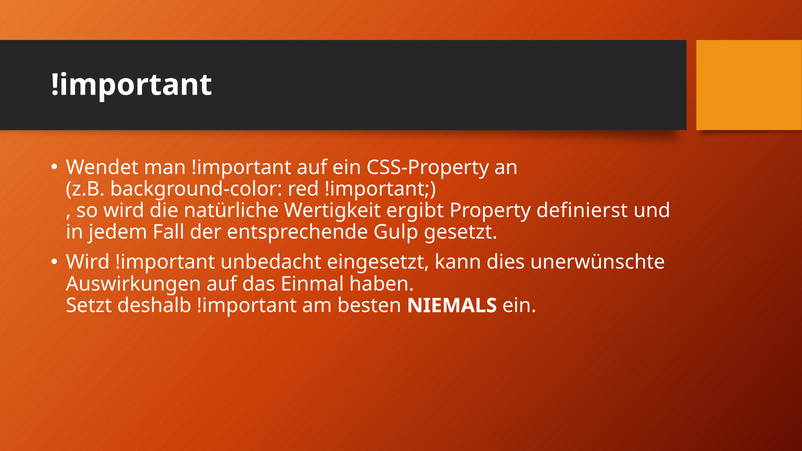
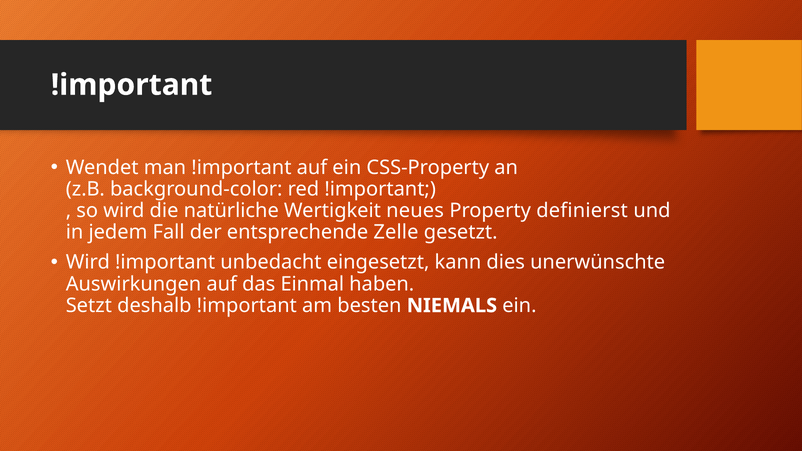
ergibt: ergibt -> neues
Gulp: Gulp -> Zelle
